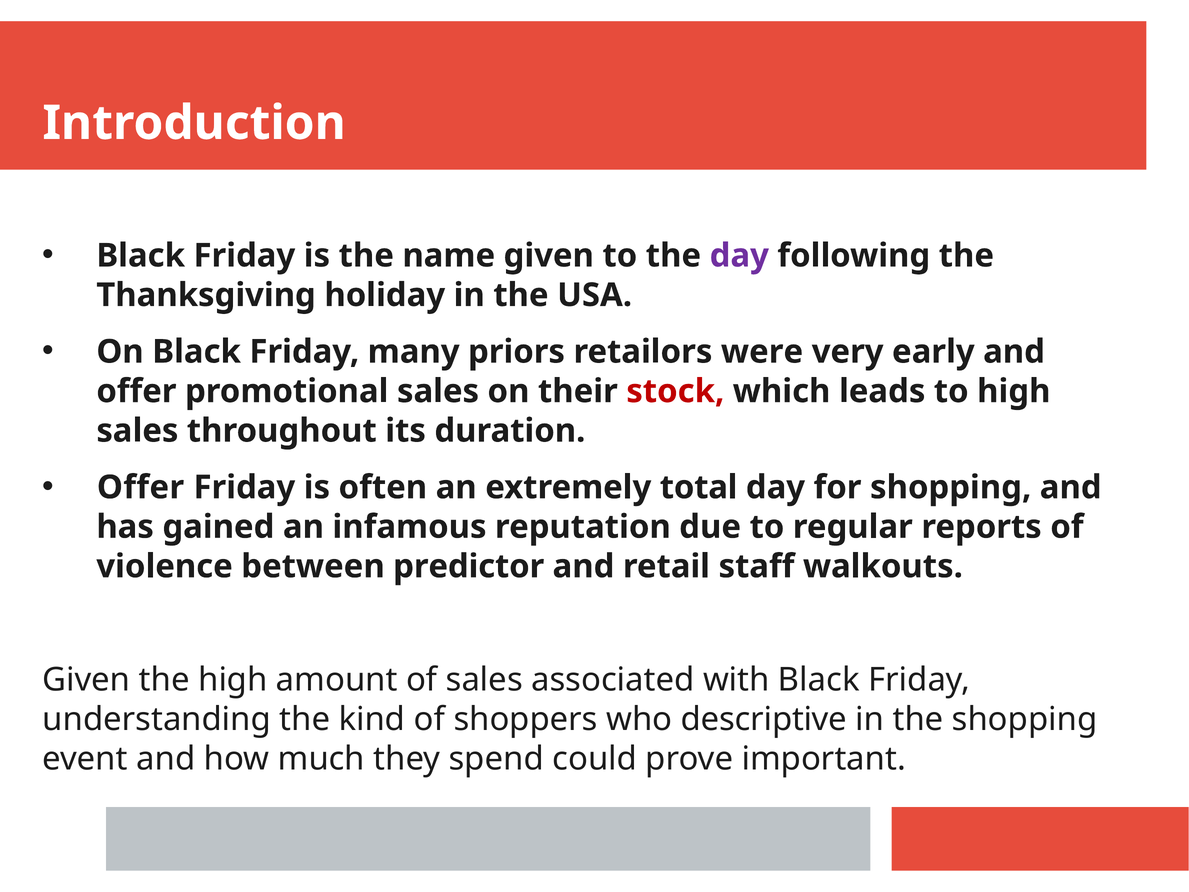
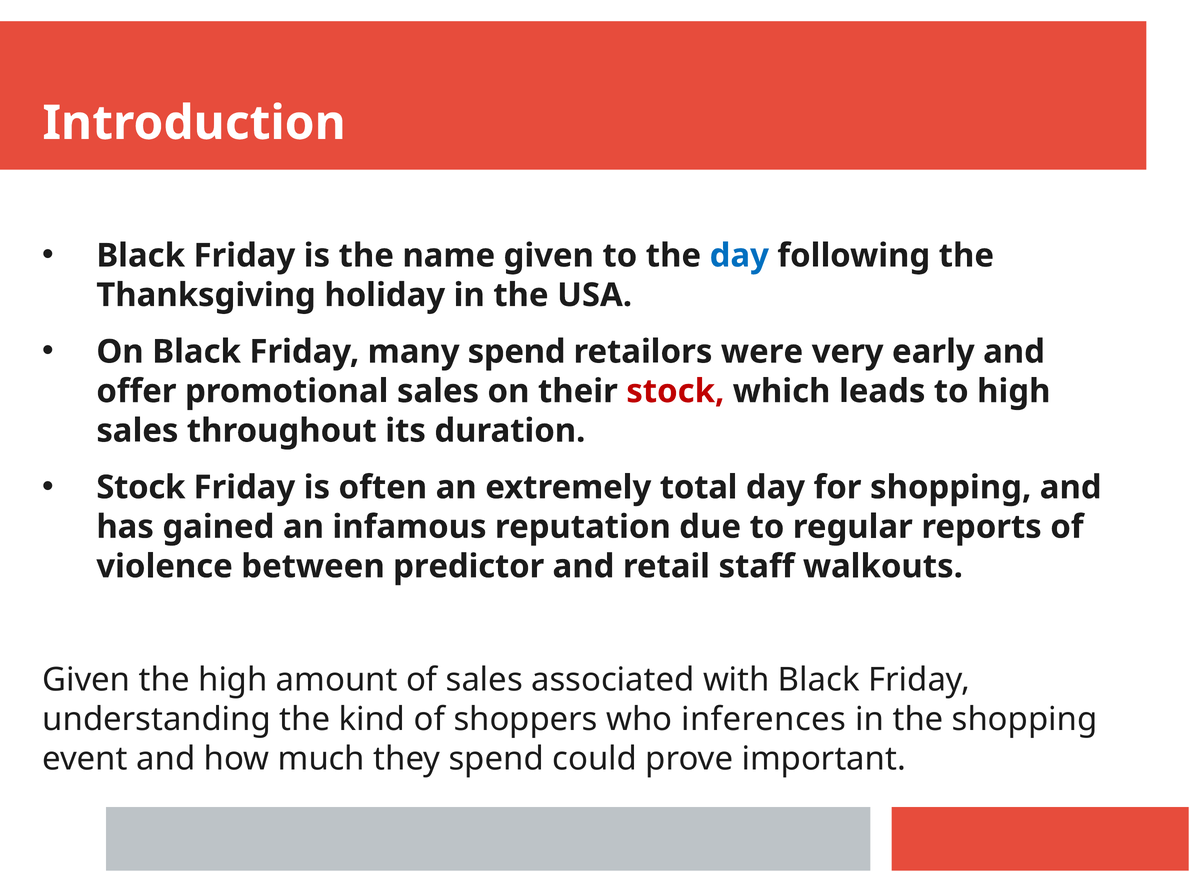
day at (739, 256) colour: purple -> blue
many priors: priors -> spend
Offer at (141, 487): Offer -> Stock
descriptive: descriptive -> inferences
